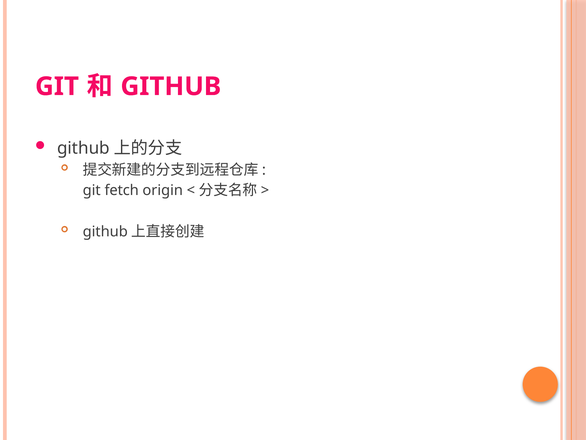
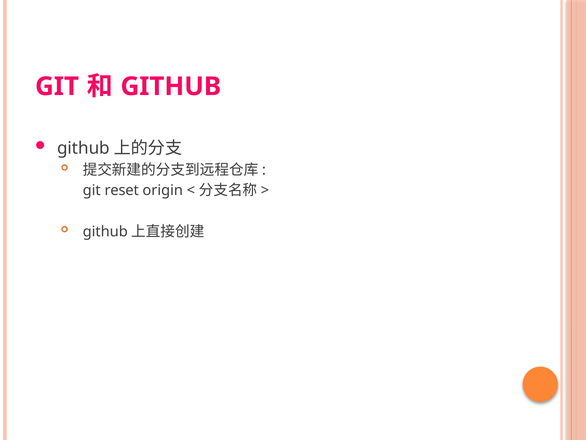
fetch: fetch -> reset
